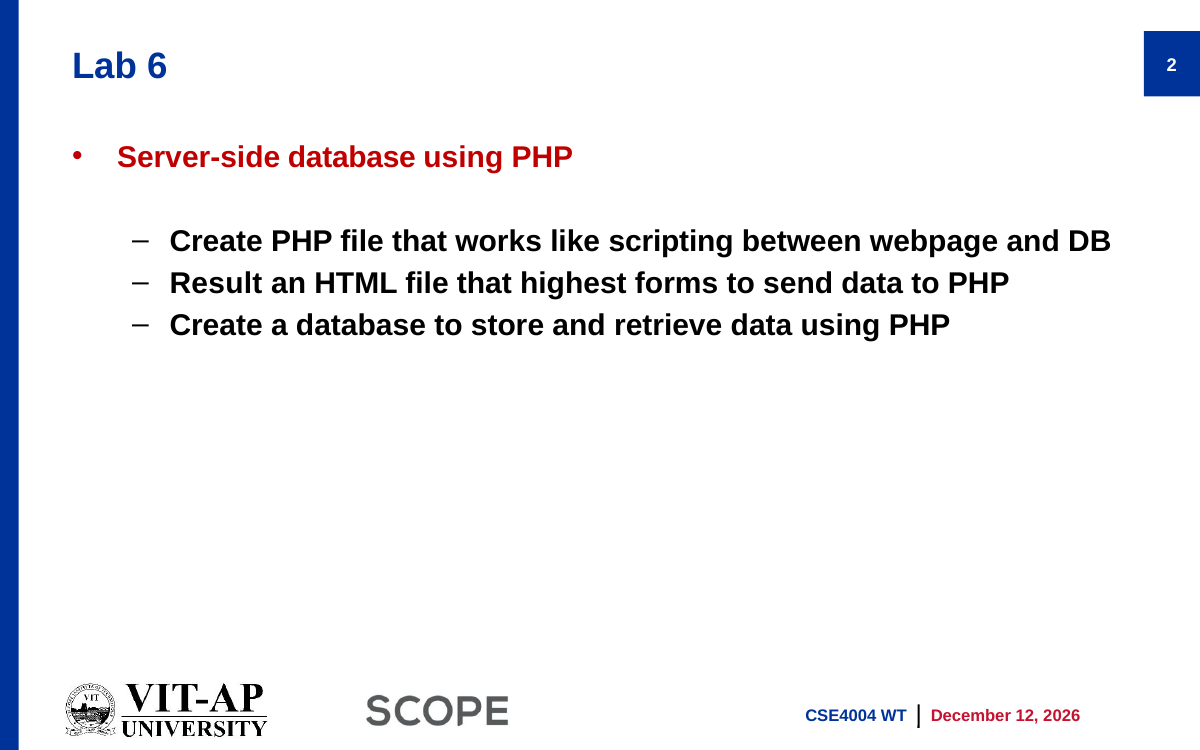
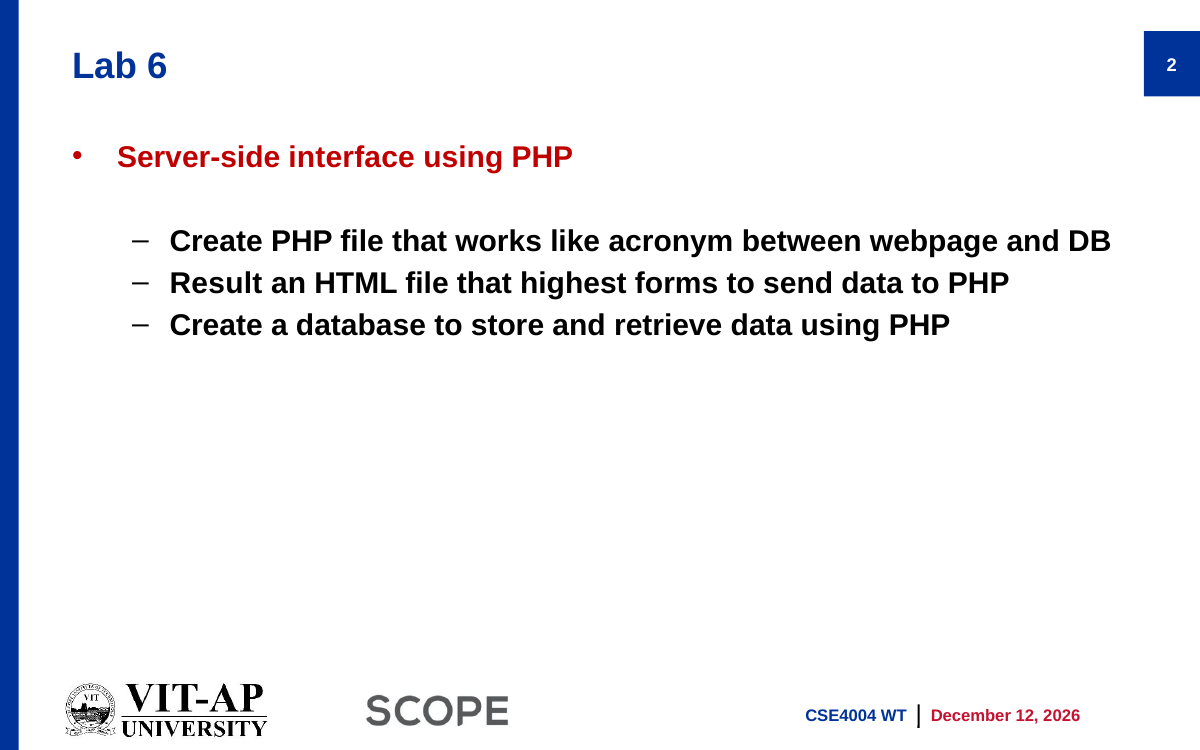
Server-side database: database -> interface
scripting: scripting -> acronym
